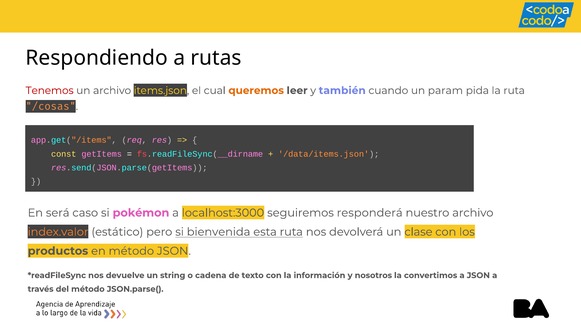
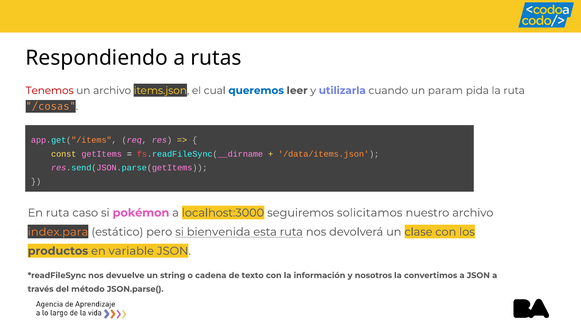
queremos colour: orange -> blue
también: también -> utilizarla
En será: será -> ruta
responderá: responderá -> solicitamos
index.valor: index.valor -> index.para
en método: método -> variable
